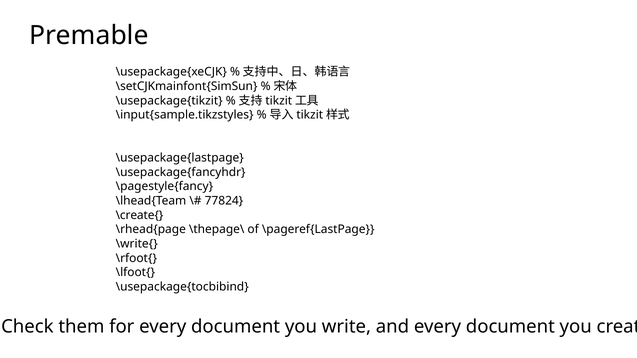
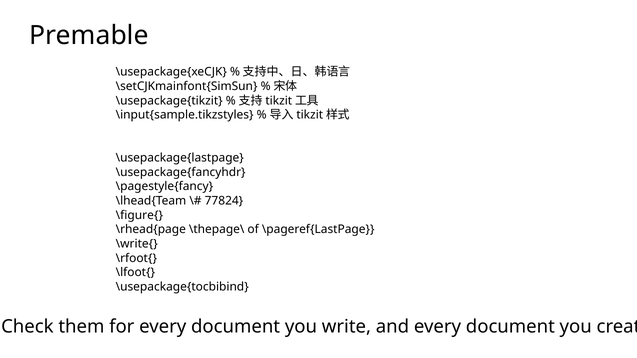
\create{: \create{ -> \figure{
